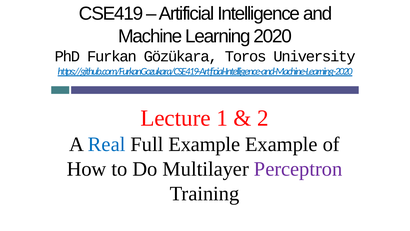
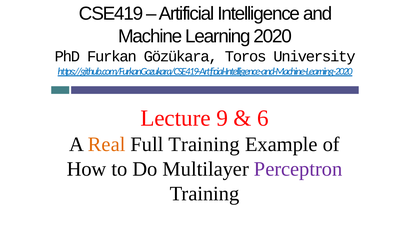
1: 1 -> 9
2: 2 -> 6
Real colour: blue -> orange
Full Example: Example -> Training
